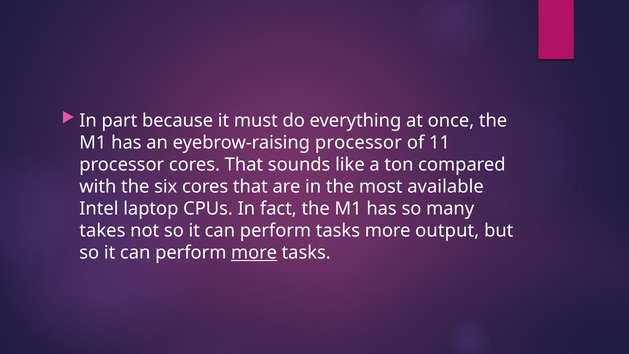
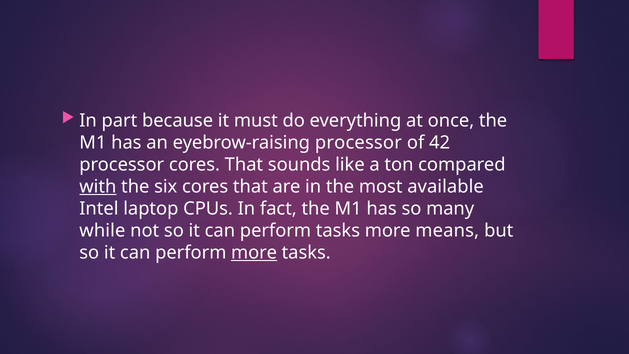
11: 11 -> 42
with underline: none -> present
takes: takes -> while
output: output -> means
